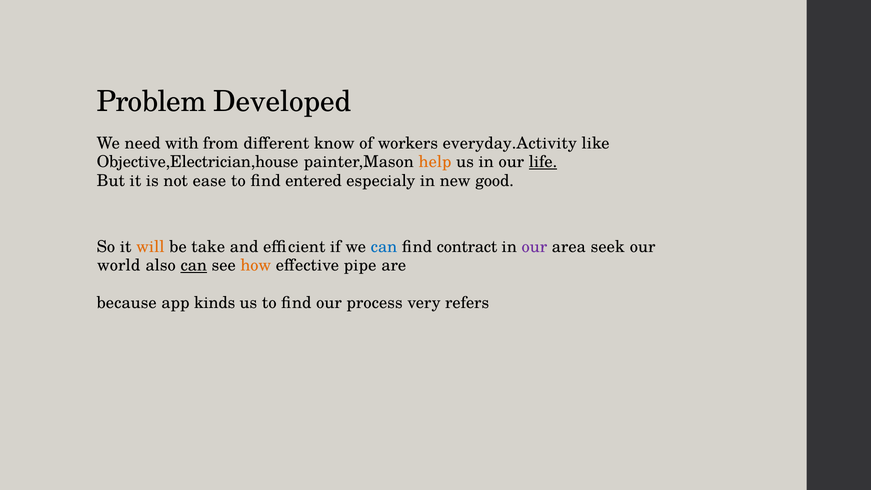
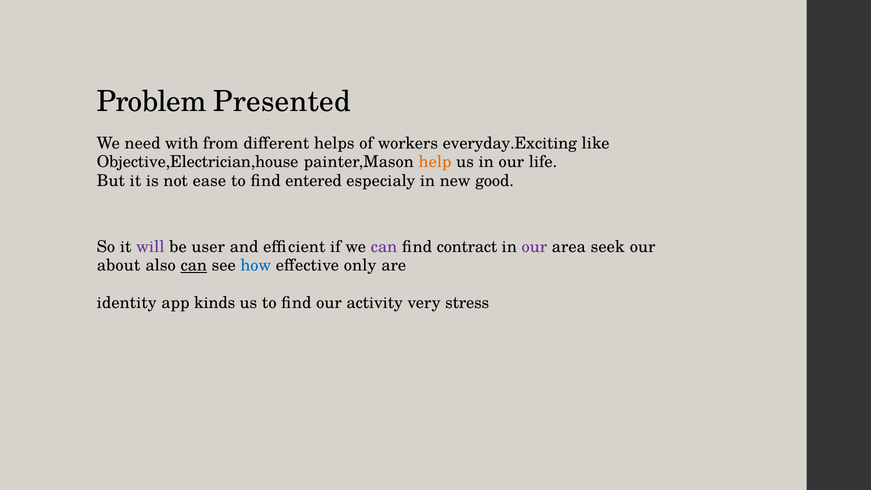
Developed: Developed -> Presented
know: know -> helps
everyday.Activity: everyday.Activity -> everyday.Exciting
life underline: present -> none
will colour: orange -> purple
take: take -> user
can at (384, 247) colour: blue -> purple
world: world -> about
how colour: orange -> blue
pipe: pipe -> only
because: because -> identity
process: process -> activity
refers: refers -> stress
